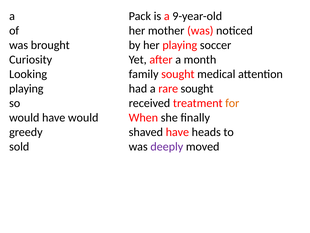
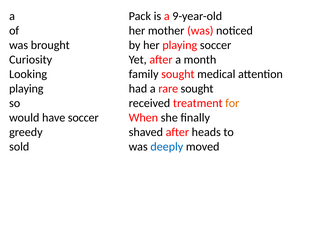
have would: would -> soccer
shaved have: have -> after
deeply colour: purple -> blue
